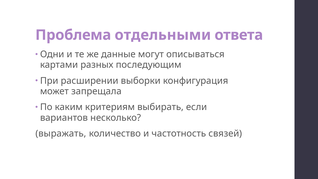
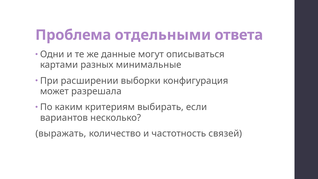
последующим: последующим -> минимальные
запрещала: запрещала -> разрешала
